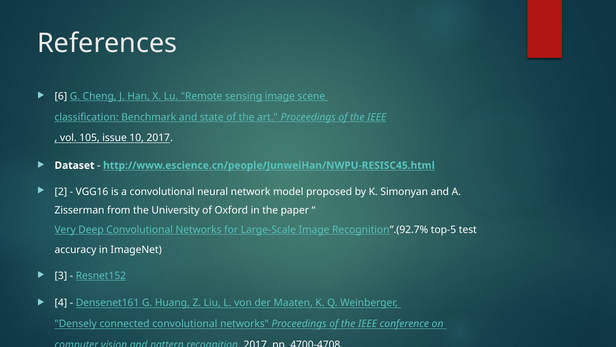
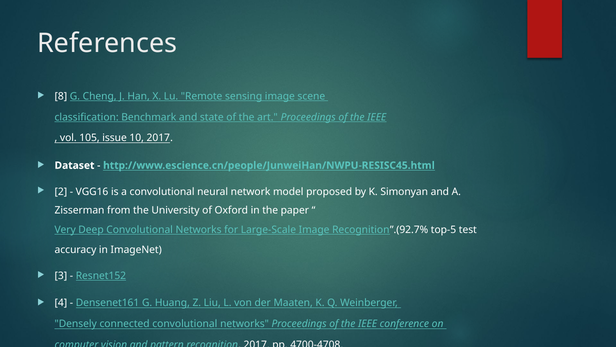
6: 6 -> 8
